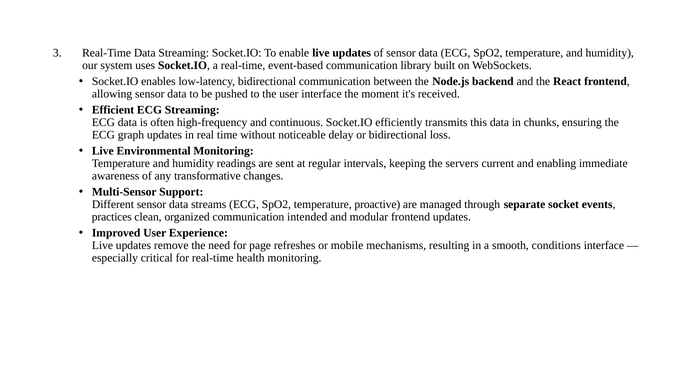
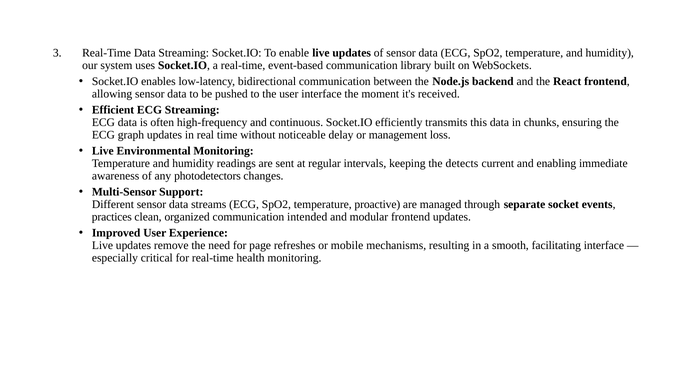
or bidirectional: bidirectional -> management
servers: servers -> detects
transformative: transformative -> photodetectors
conditions: conditions -> facilitating
